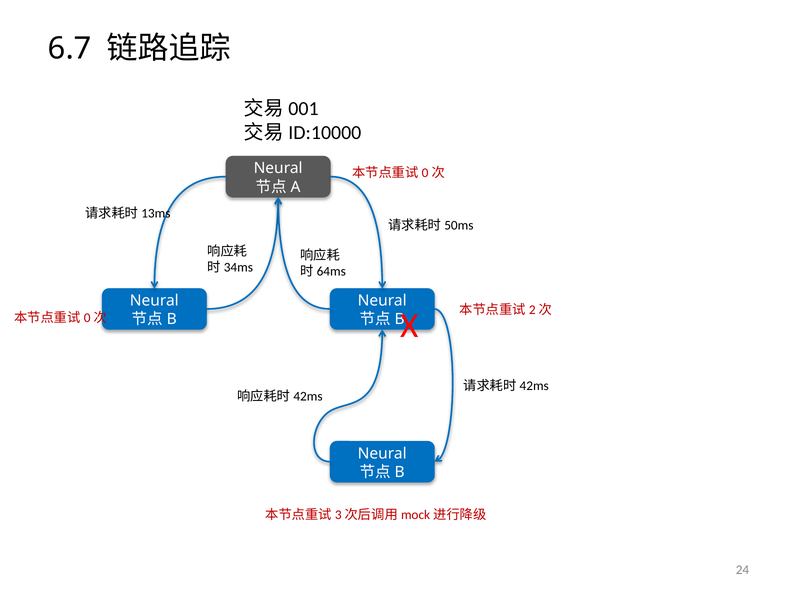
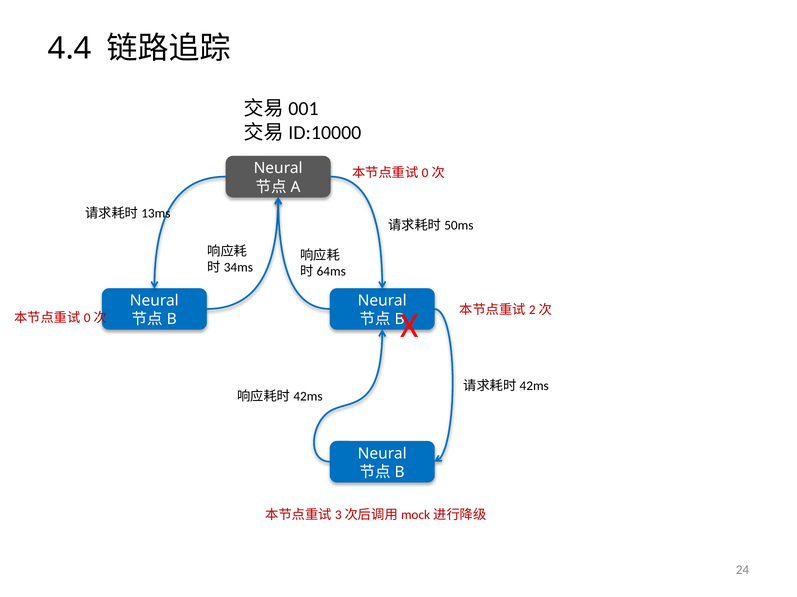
6.7: 6.7 -> 4.4
